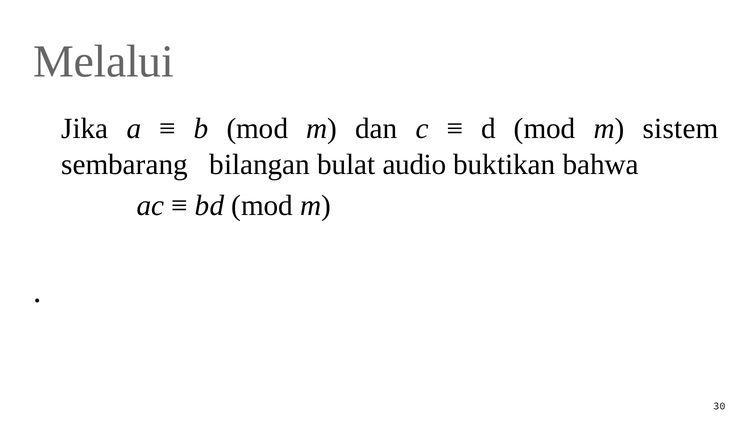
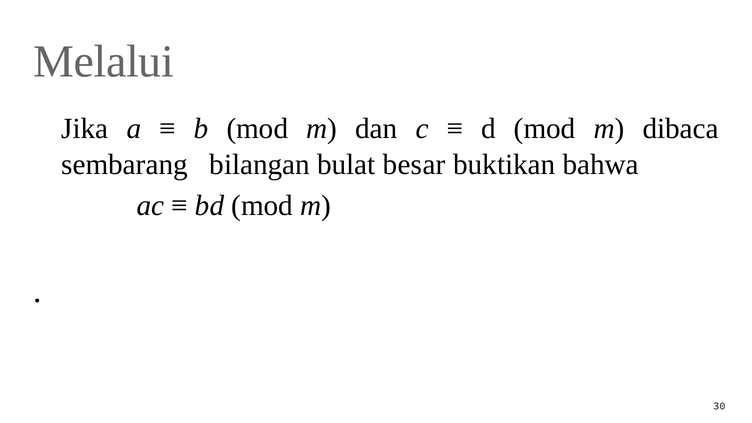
sistem: sistem -> dibaca
audio: audio -> besar
